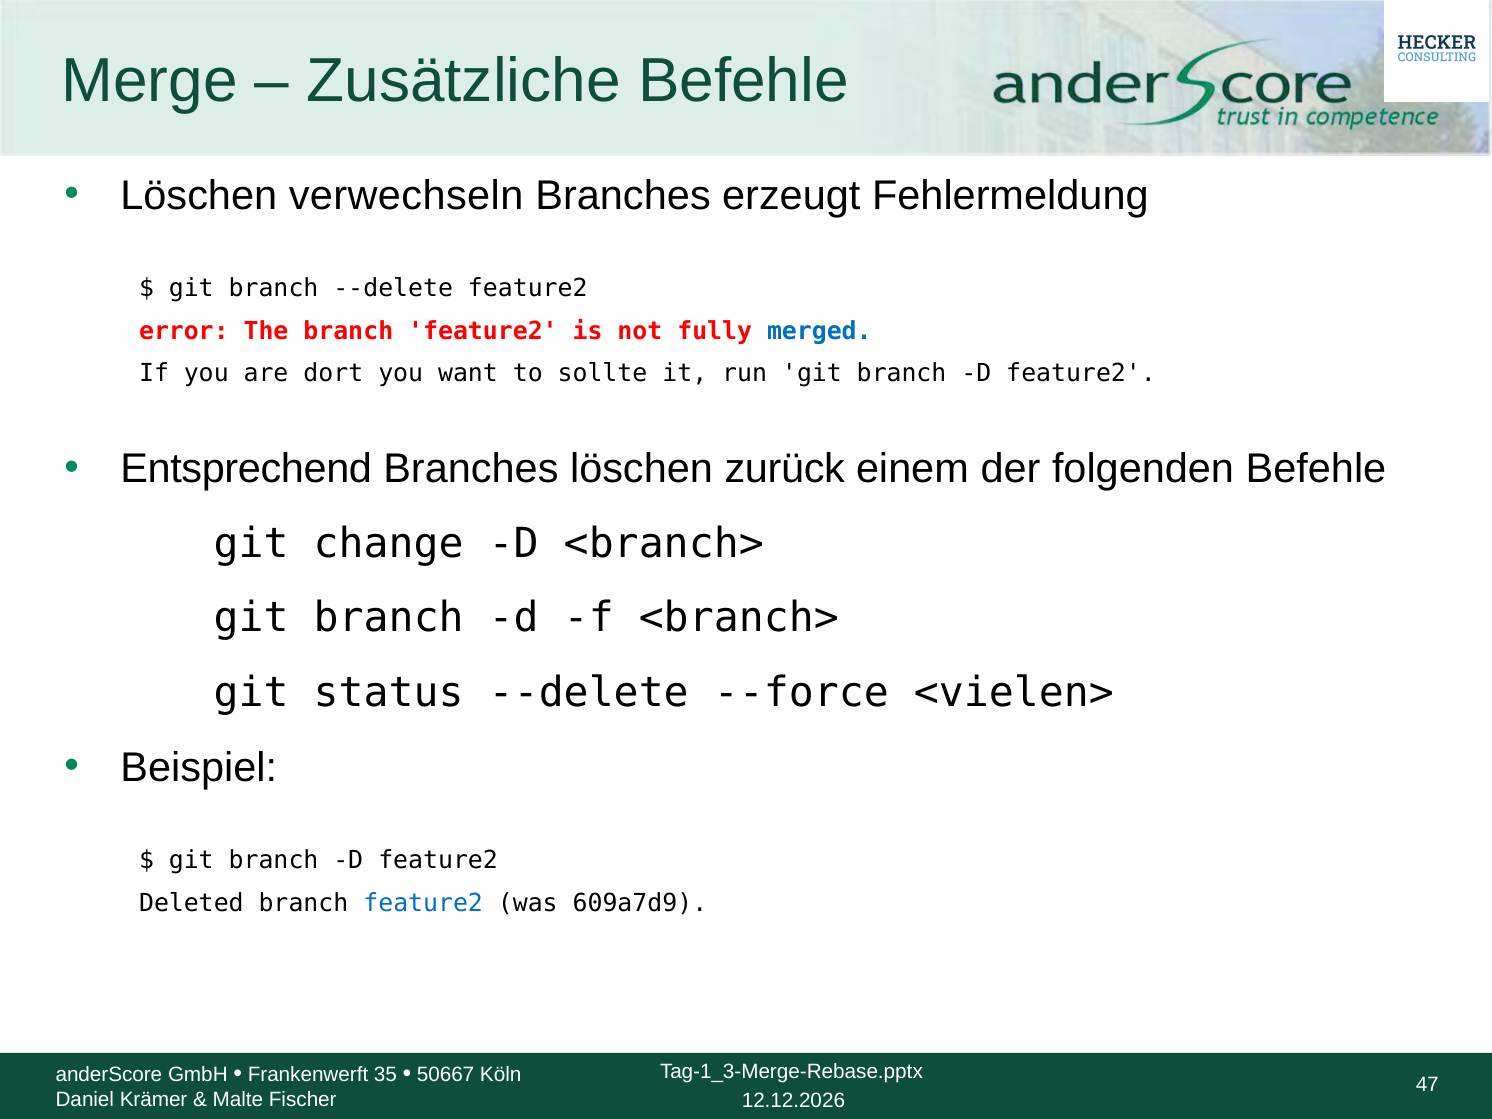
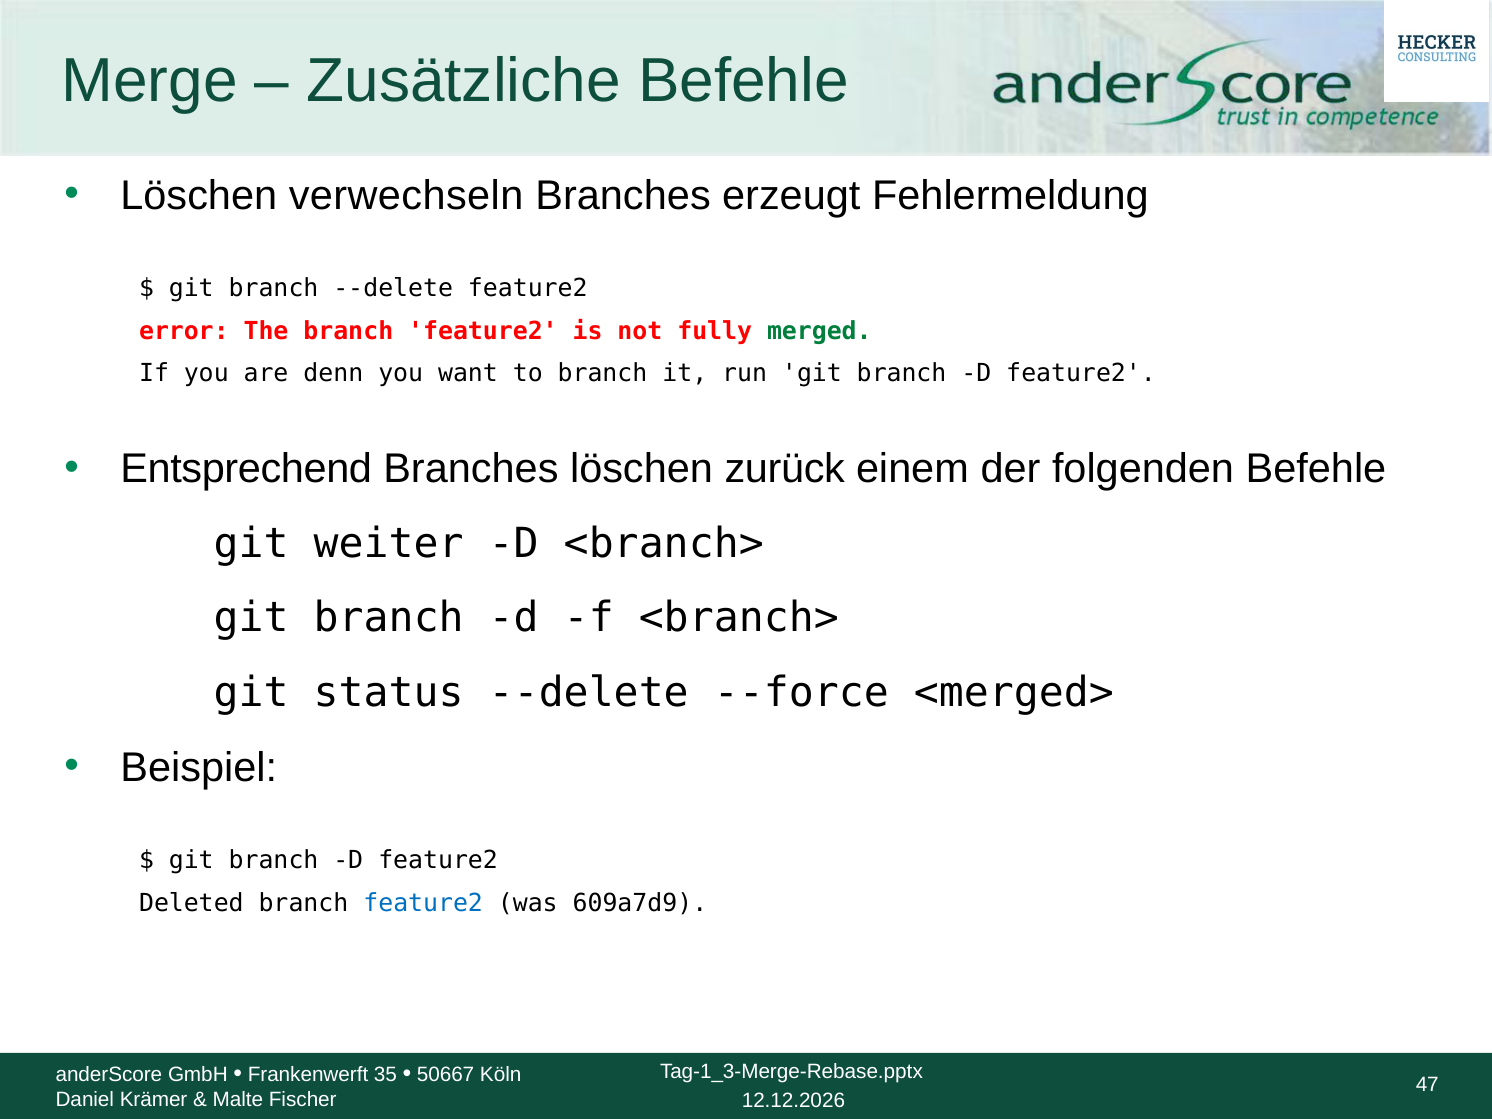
merged colour: blue -> green
dort: dort -> denn
to sollte: sollte -> branch
change: change -> weiter
<vielen>: <vielen> -> <merged>
